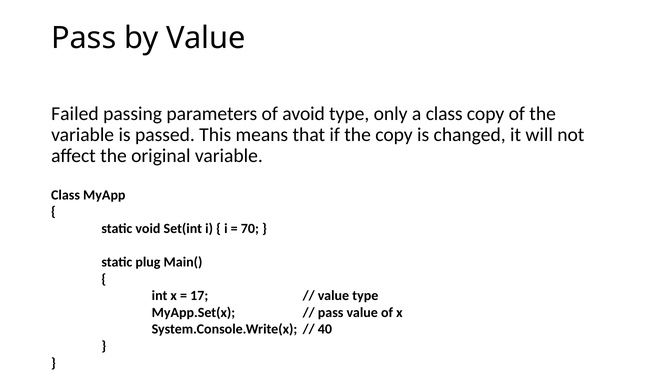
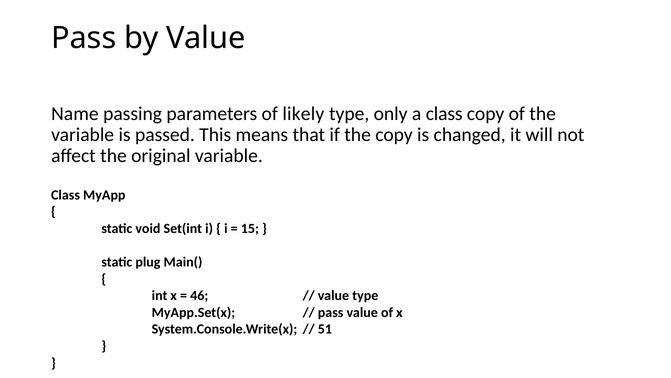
Failed: Failed -> Name
avoid: avoid -> likely
70: 70 -> 15
17: 17 -> 46
40: 40 -> 51
